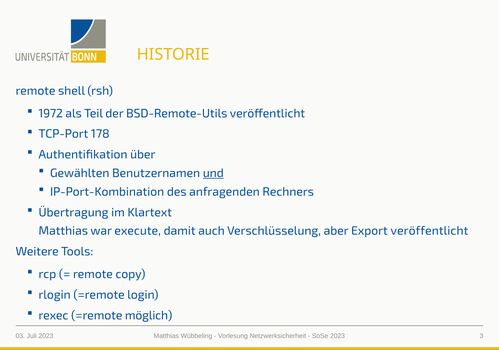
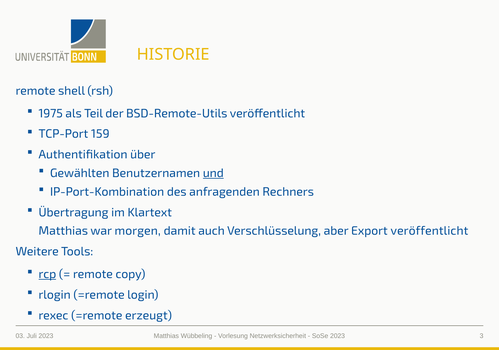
1972: 1972 -> 1975
178: 178 -> 159
execute: execute -> morgen
rcp underline: none -> present
möglich: möglich -> erzeugt
